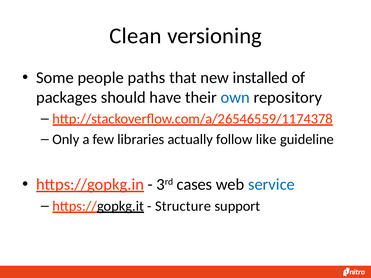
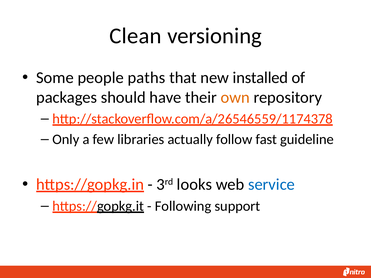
own colour: blue -> orange
like: like -> fast
cases: cases -> looks
Structure: Structure -> Following
